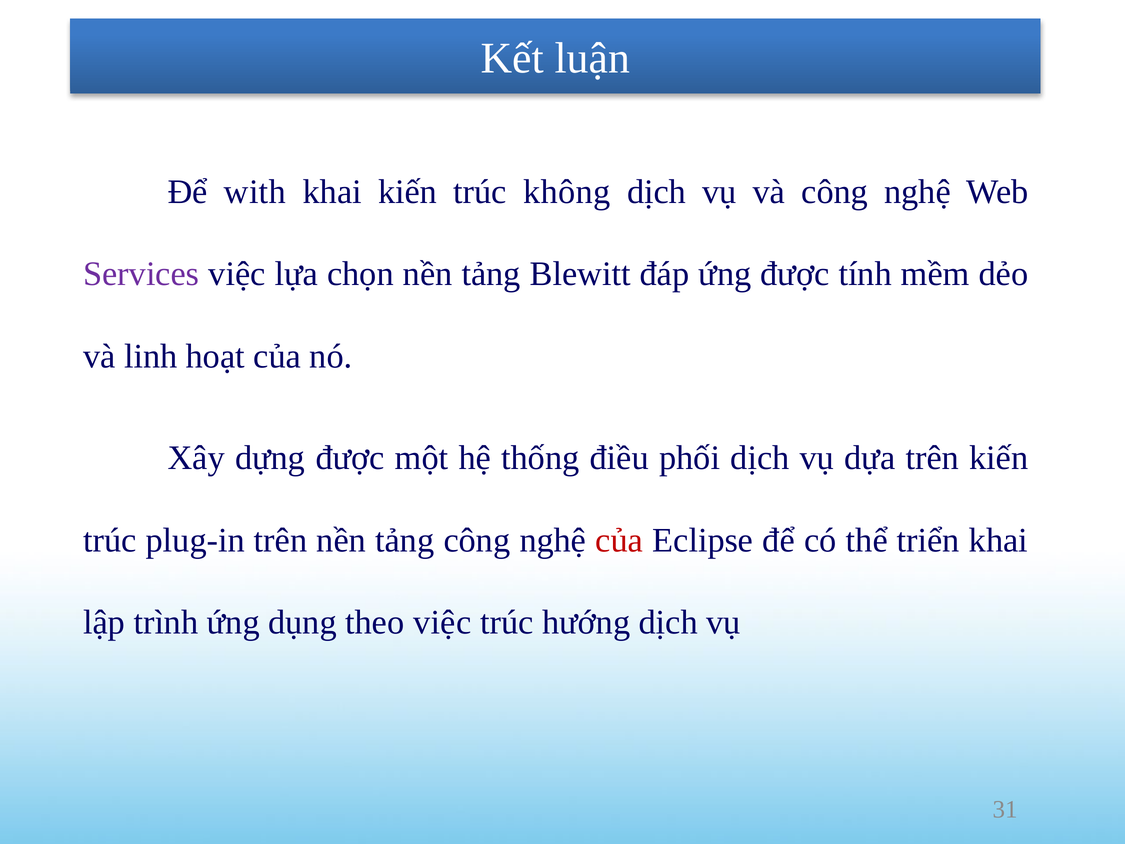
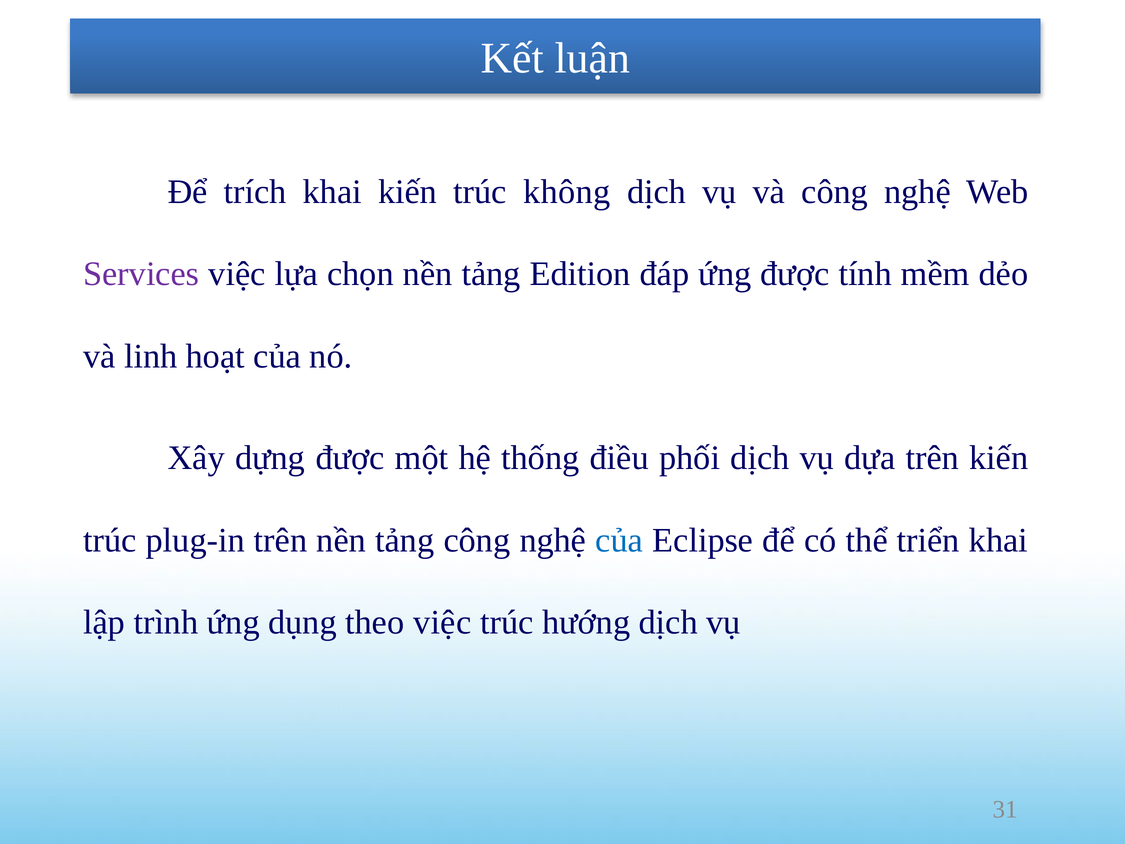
with: with -> trích
Blewitt: Blewitt -> Edition
của at (619, 540) colour: red -> blue
